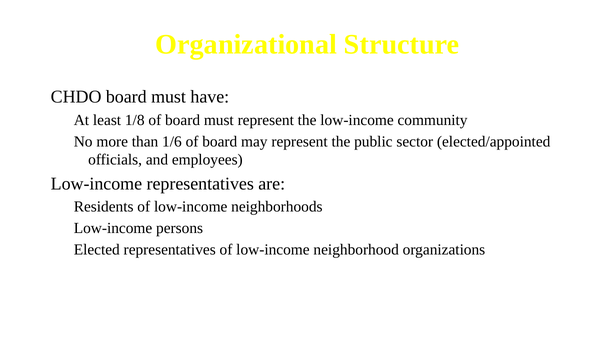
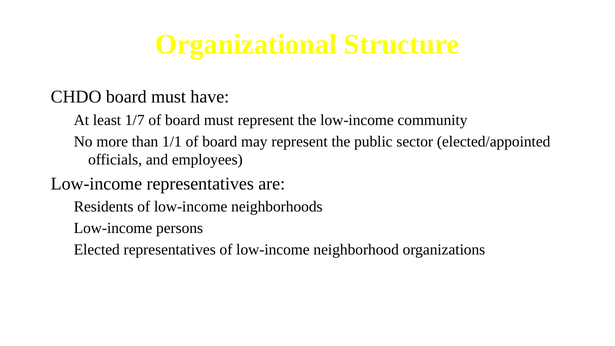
1/8: 1/8 -> 1/7
1/6: 1/6 -> 1/1
